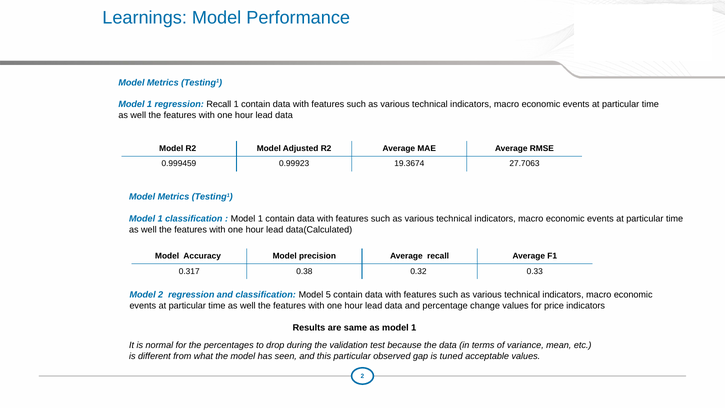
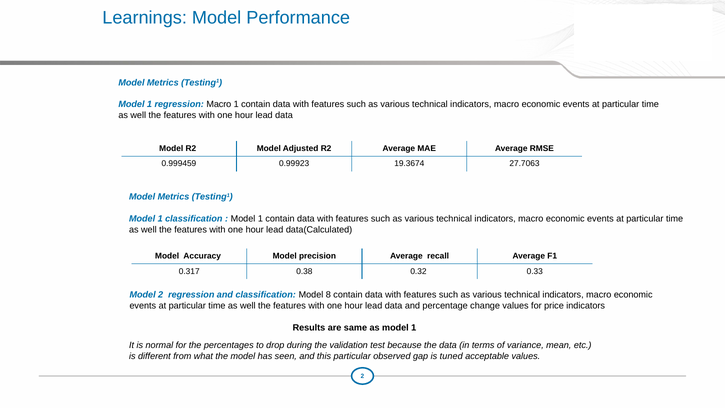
regression Recall: Recall -> Macro
5: 5 -> 8
